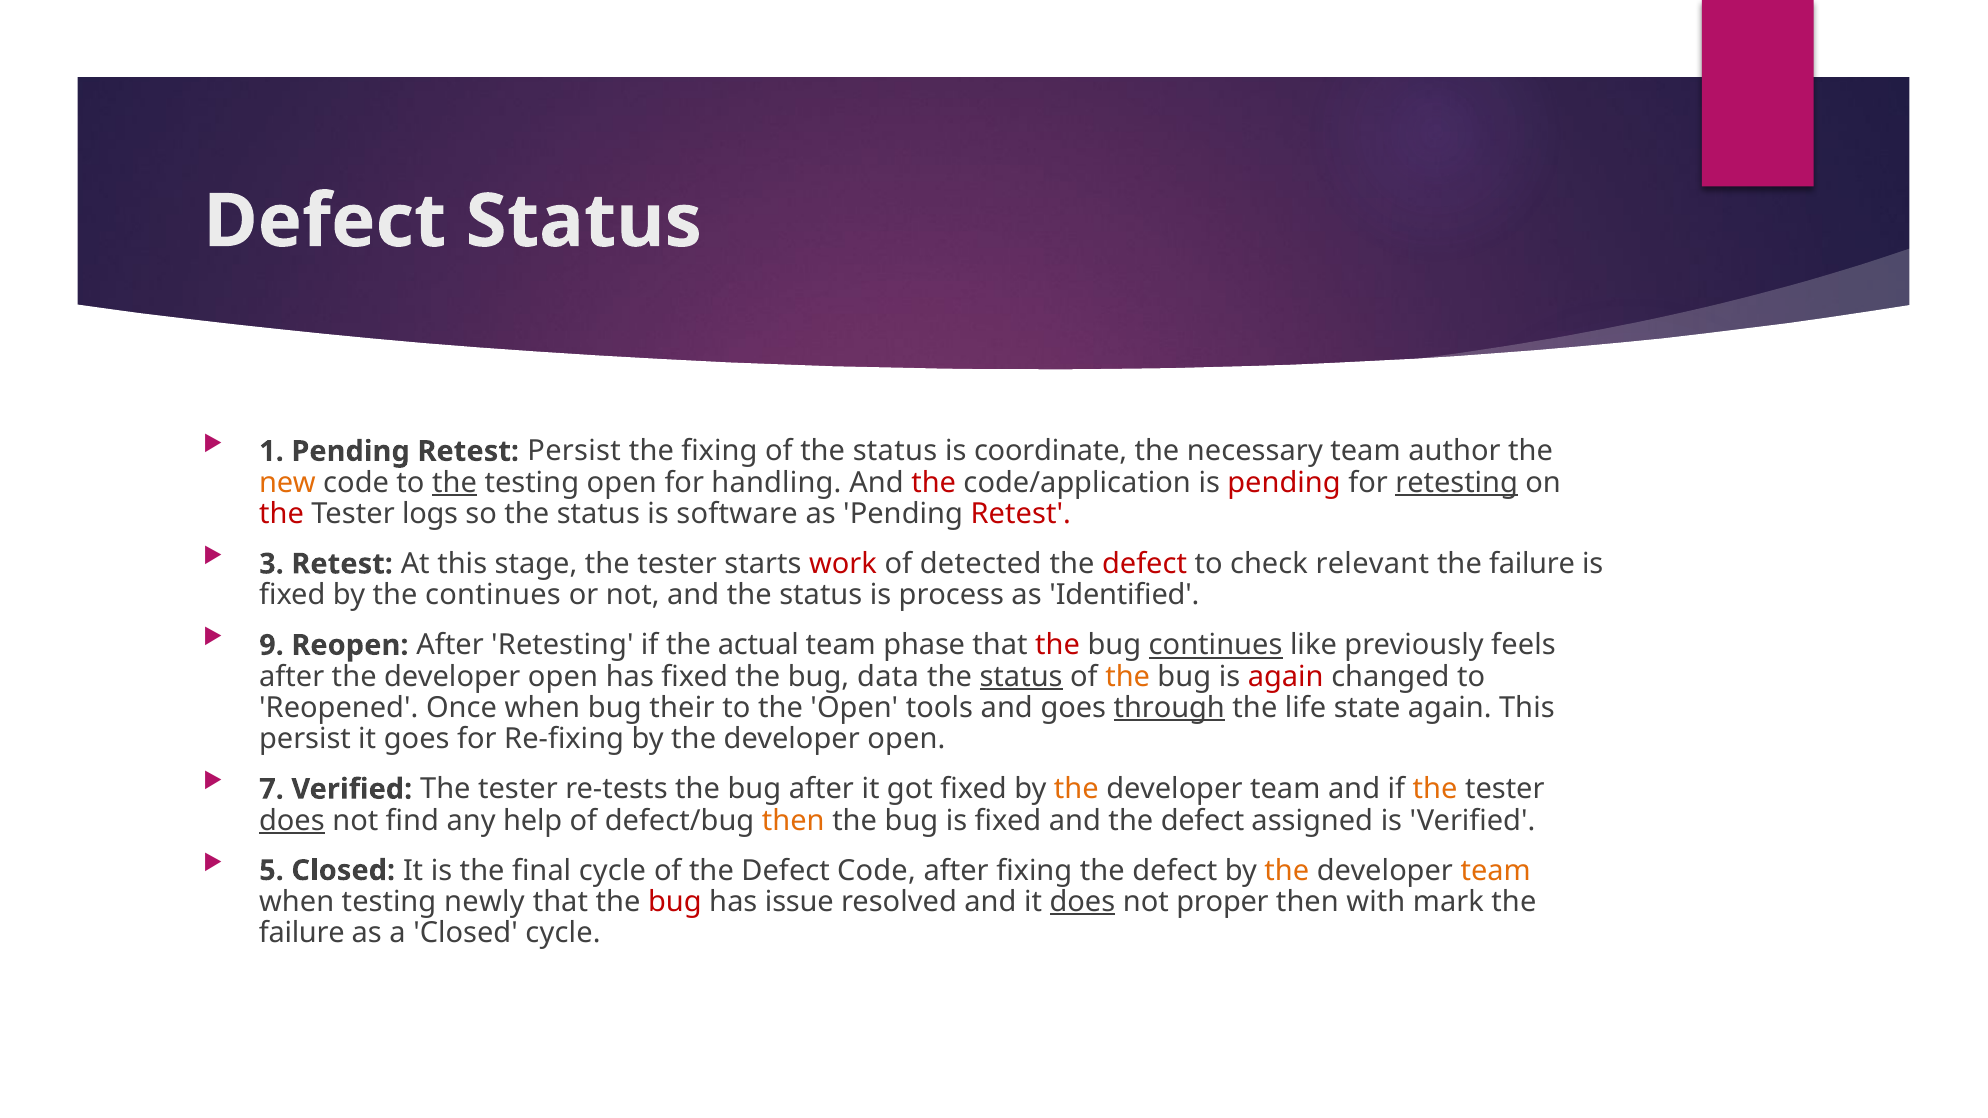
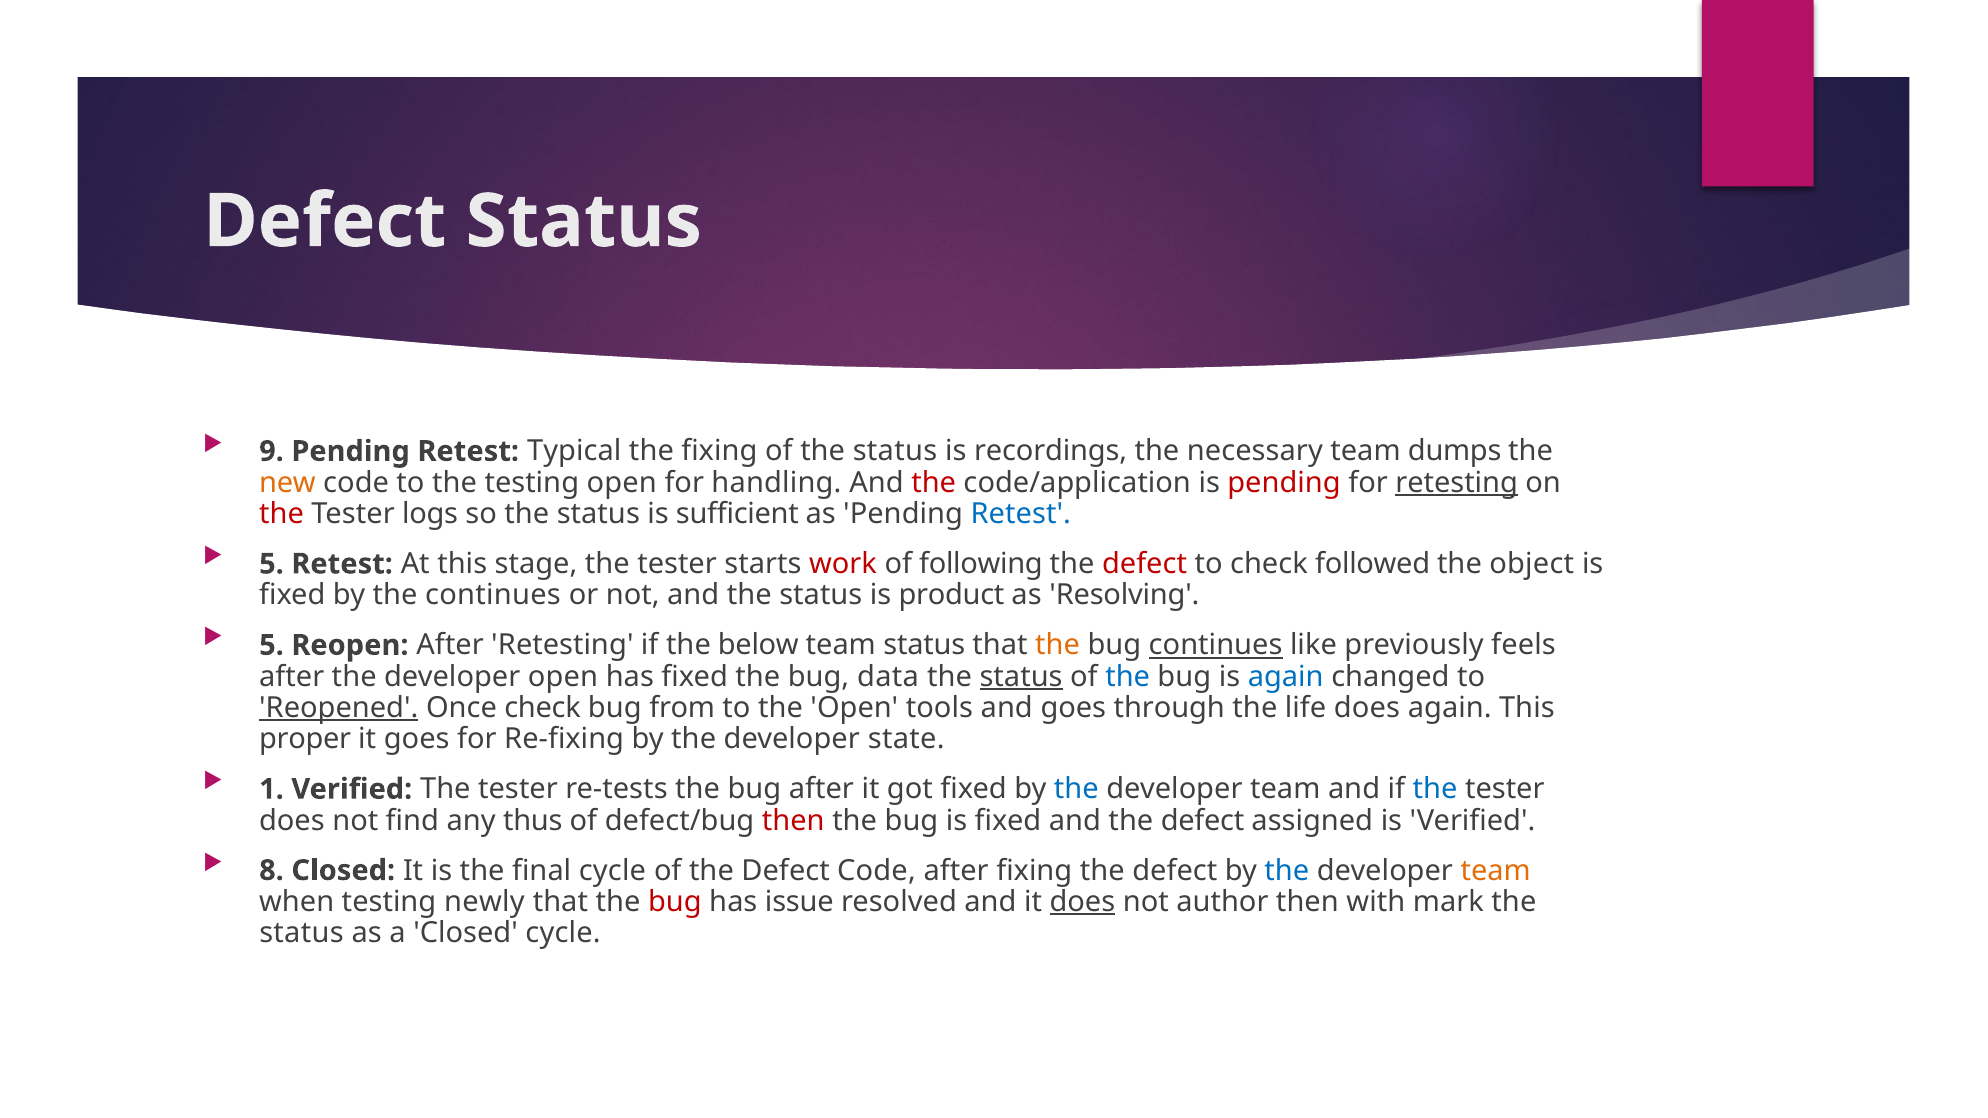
1: 1 -> 9
Retest Persist: Persist -> Typical
coordinate: coordinate -> recordings
author: author -> dumps
the at (455, 483) underline: present -> none
software: software -> sufficient
Retest at (1021, 514) colour: red -> blue
3 at (271, 564): 3 -> 5
detected: detected -> following
relevant: relevant -> followed
failure at (1532, 564): failure -> object
process: process -> product
Identified: Identified -> Resolving
9 at (271, 645): 9 -> 5
actual: actual -> below
team phase: phase -> status
the at (1058, 645) colour: red -> orange
the at (1128, 677) colour: orange -> blue
again at (1286, 677) colour: red -> blue
Reopened underline: none -> present
Once when: when -> check
their: their -> from
through underline: present -> none
life state: state -> does
persist at (305, 739): persist -> proper
by the developer open: open -> state
7: 7 -> 1
the at (1076, 789) colour: orange -> blue
the at (1435, 789) colour: orange -> blue
does at (292, 821) underline: present -> none
help: help -> thus
then at (793, 821) colour: orange -> red
5: 5 -> 8
the at (1287, 871) colour: orange -> blue
proper: proper -> author
failure at (302, 933): failure -> status
